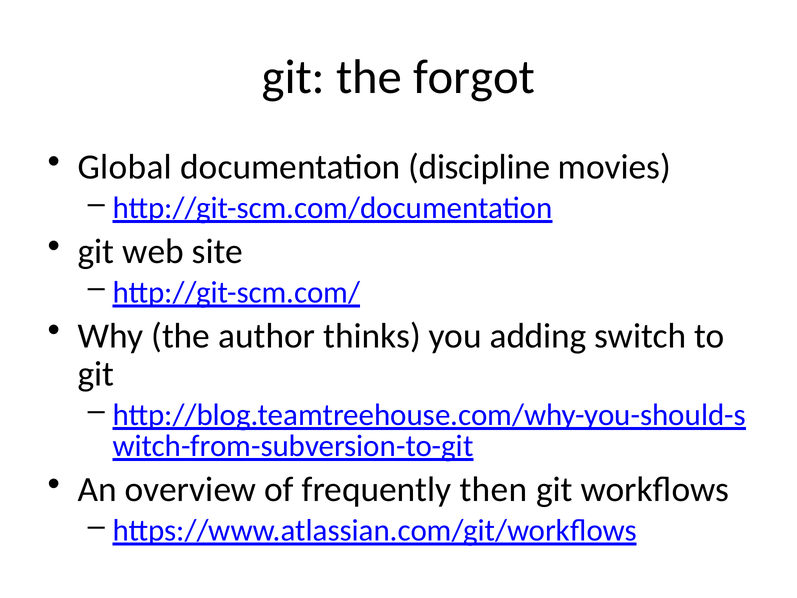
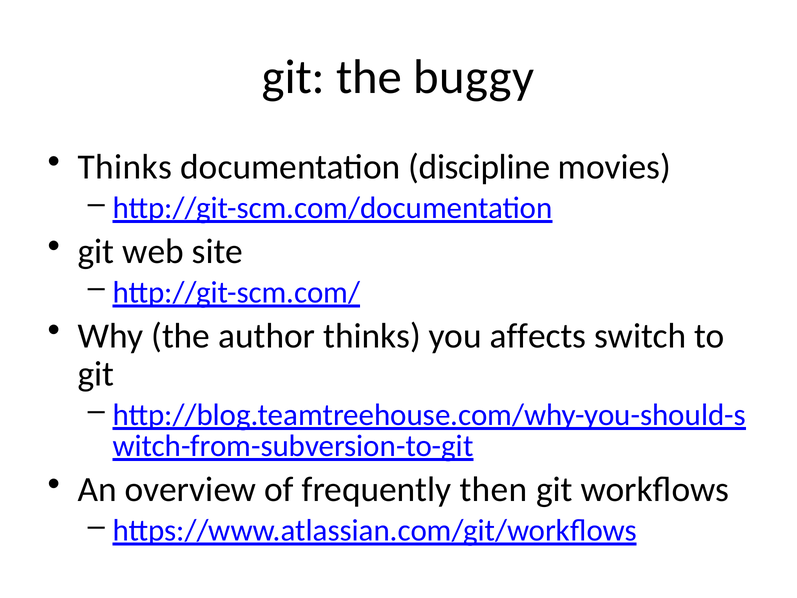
forgot: forgot -> buggy
Global at (125, 167): Global -> Thinks
adding: adding -> affects
